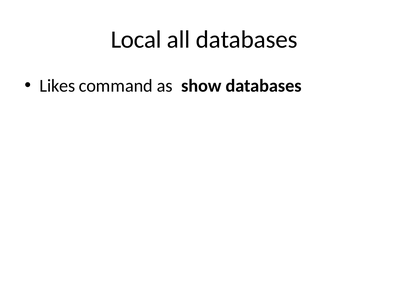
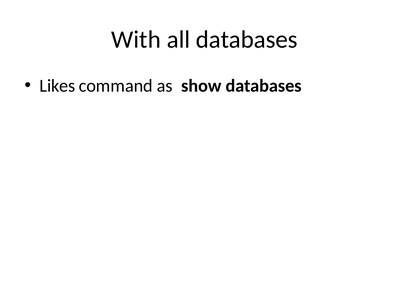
Local: Local -> With
